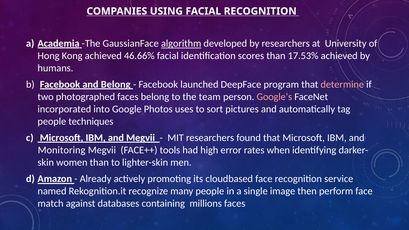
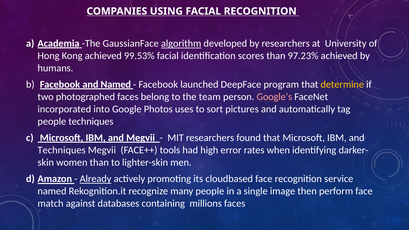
46.66%: 46.66% -> 99.53%
17.53%: 17.53% -> 97.23%
and Belong: Belong -> Named
determine colour: pink -> yellow
Monitoring at (62, 150): Monitoring -> Techniques
Already underline: none -> present
